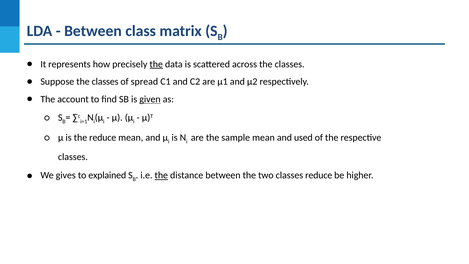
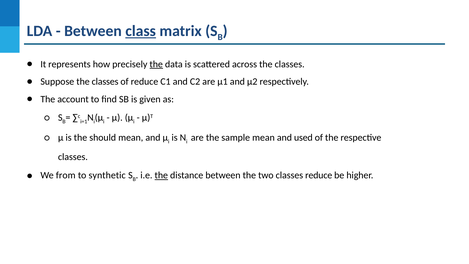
class underline: none -> present
of spread: spread -> reduce
given underline: present -> none
the reduce: reduce -> should
gives: gives -> from
explained: explained -> synthetic
